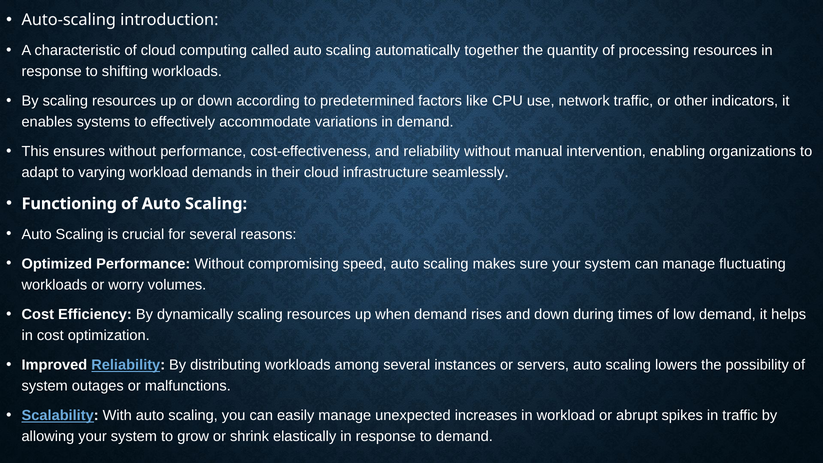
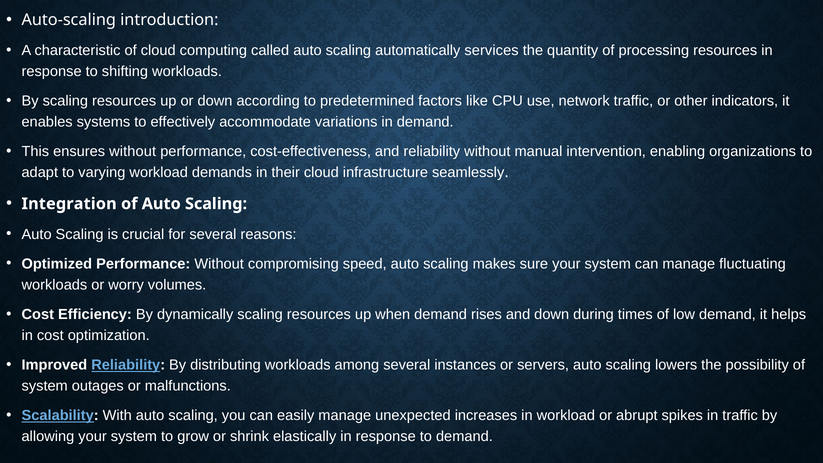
together: together -> services
Functioning: Functioning -> Integration
